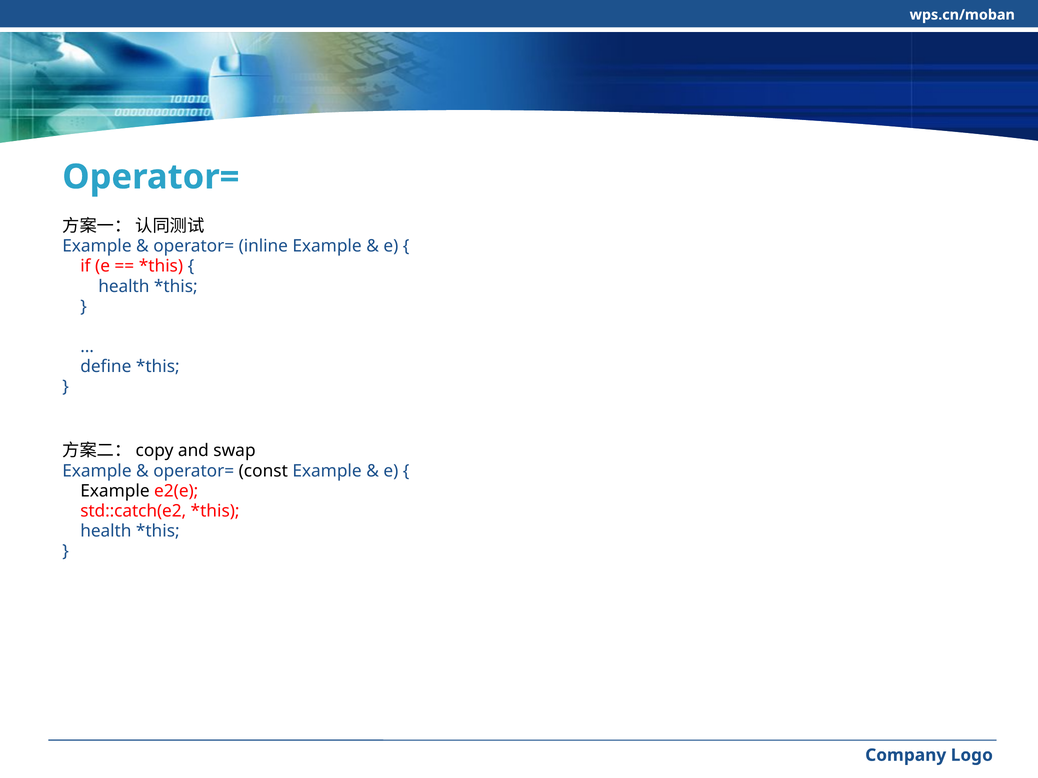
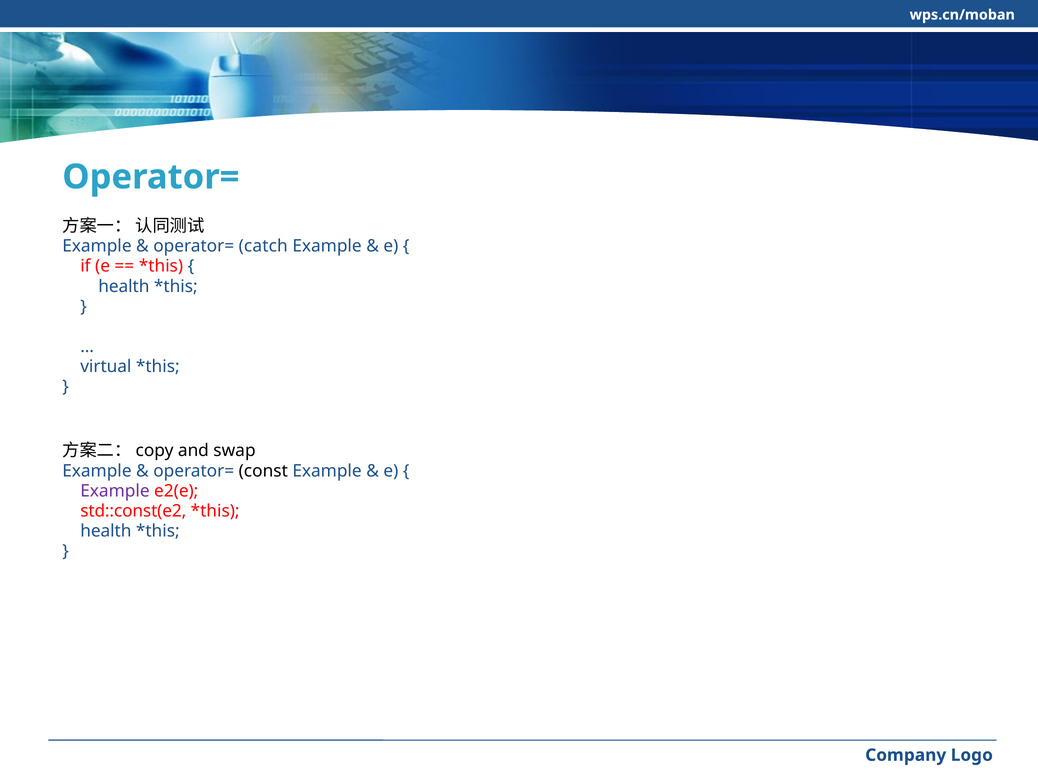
inline: inline -> catch
define: define -> virtual
Example at (115, 491) colour: black -> purple
std::catch(e2: std::catch(e2 -> std::const(e2
